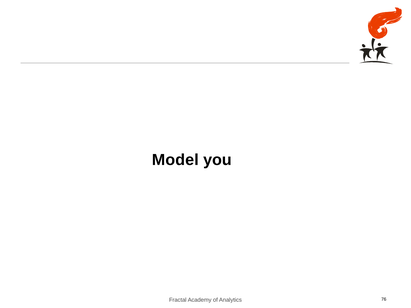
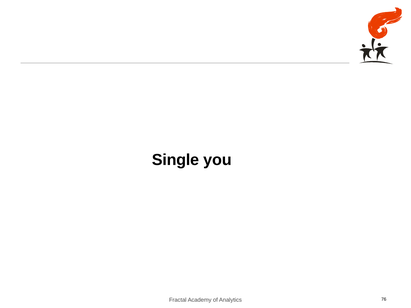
Model: Model -> Single
